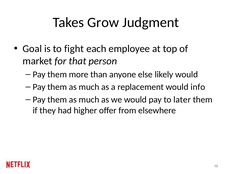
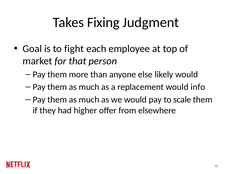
Grow: Grow -> Fixing
later: later -> scale
